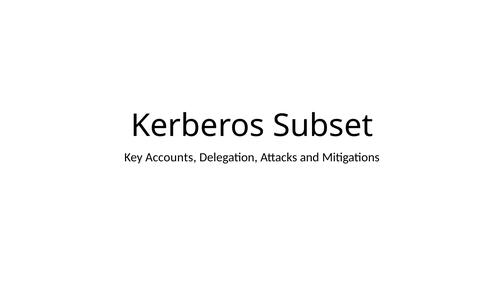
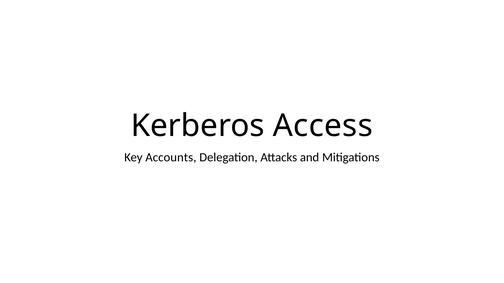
Subset: Subset -> Access
